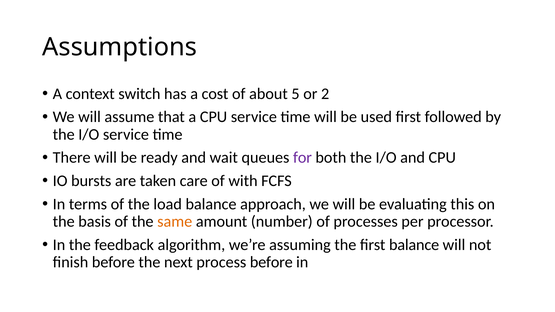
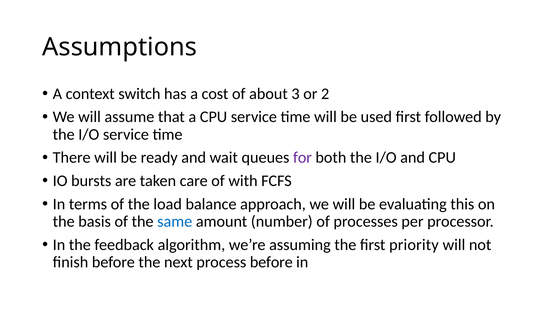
5: 5 -> 3
same colour: orange -> blue
first balance: balance -> priority
